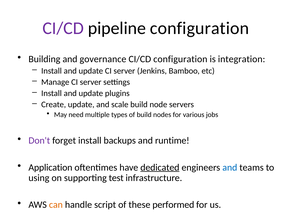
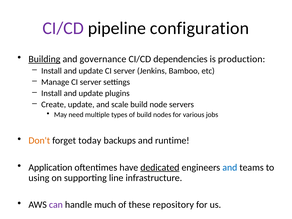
Building underline: none -> present
CI/CD configuration: configuration -> dependencies
integration: integration -> production
Don't colour: purple -> orange
forget install: install -> today
test: test -> line
can colour: orange -> purple
script: script -> much
performed: performed -> repository
